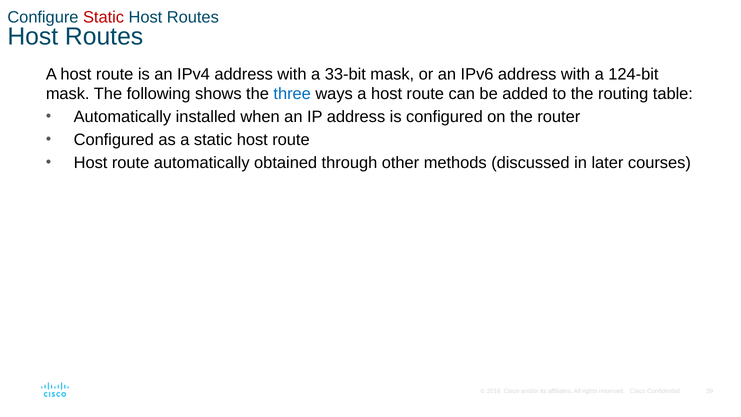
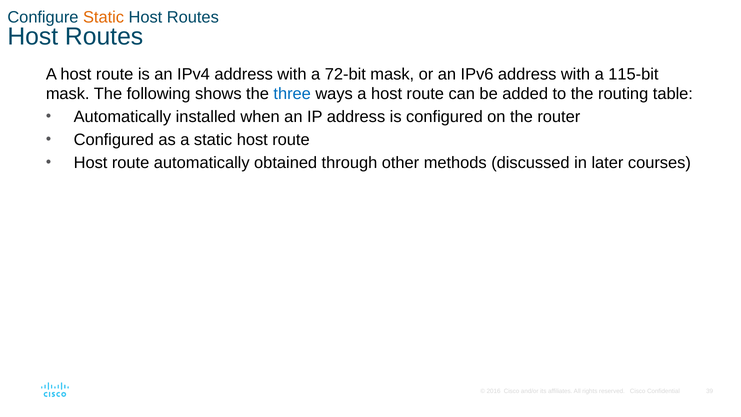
Static at (104, 17) colour: red -> orange
33-bit: 33-bit -> 72-bit
124-bit: 124-bit -> 115-bit
